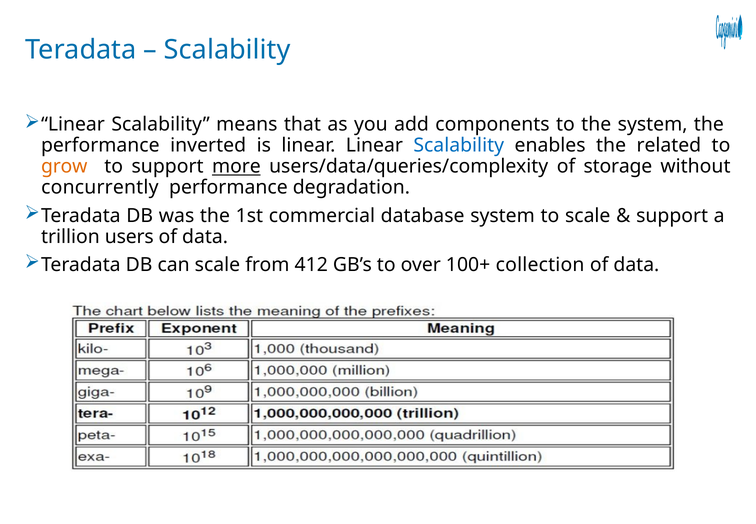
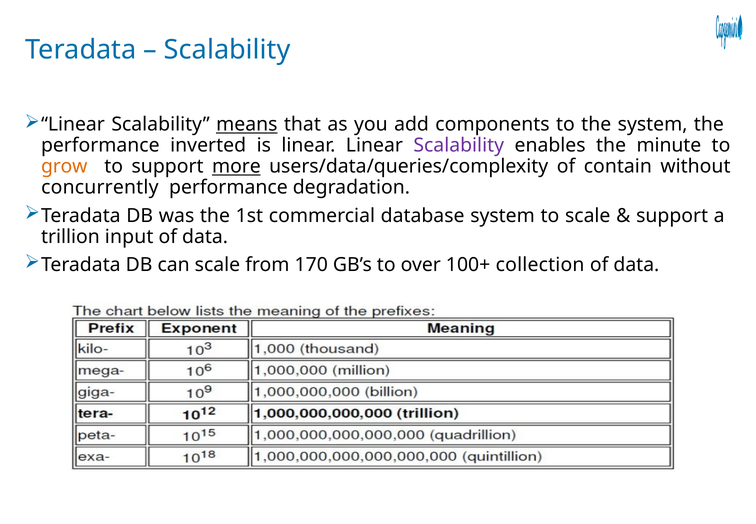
means underline: none -> present
Scalability at (459, 145) colour: blue -> purple
related: related -> minute
storage: storage -> contain
users: users -> input
412: 412 -> 170
